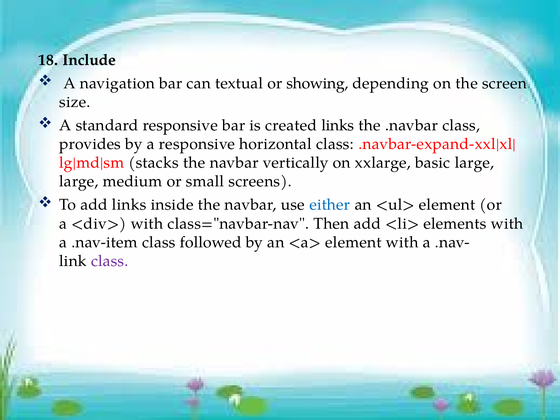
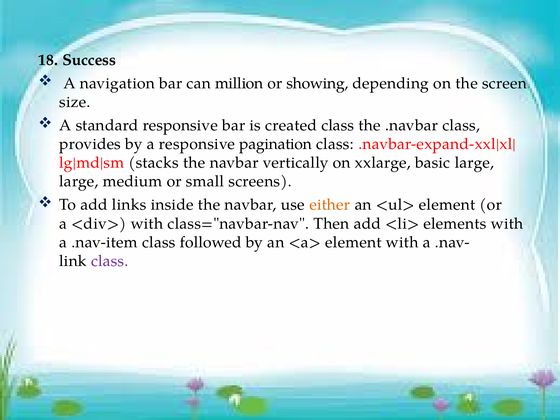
Include: Include -> Success
textual: textual -> million
created links: links -> class
horizontal: horizontal -> pagination
either colour: blue -> orange
